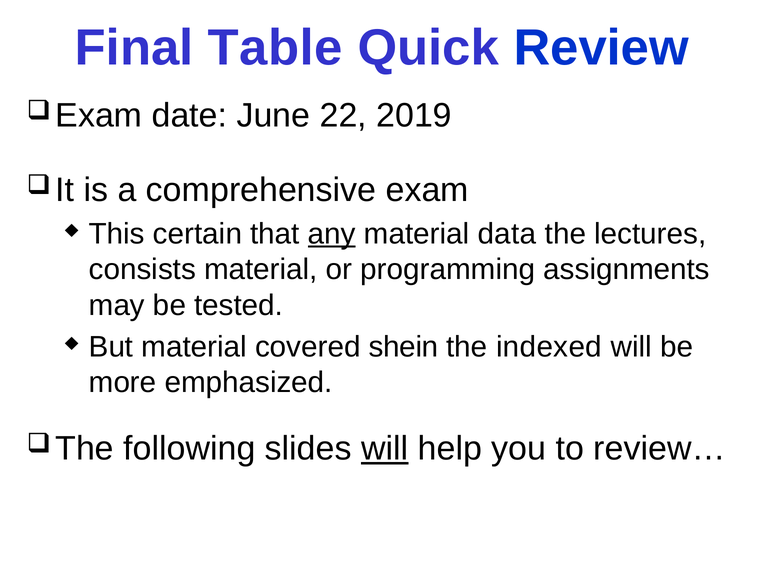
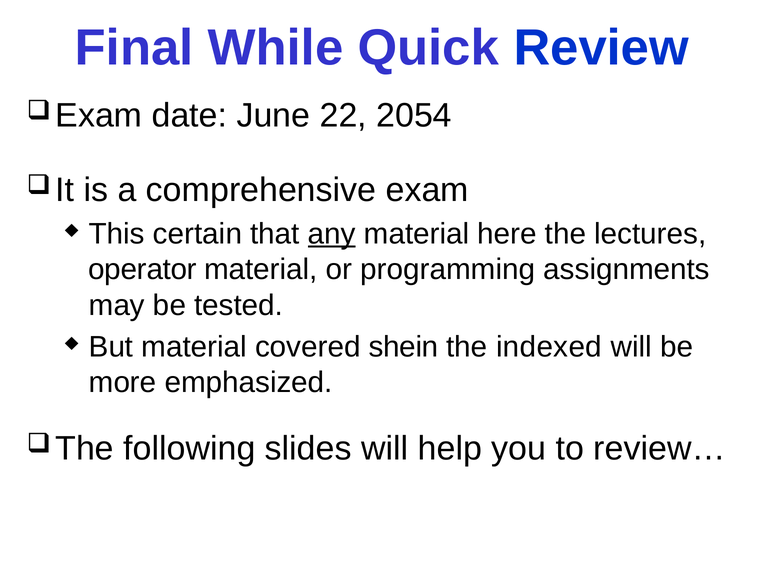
Table: Table -> While
2019: 2019 -> 2054
data: data -> here
consists: consists -> operator
will at (385, 449) underline: present -> none
